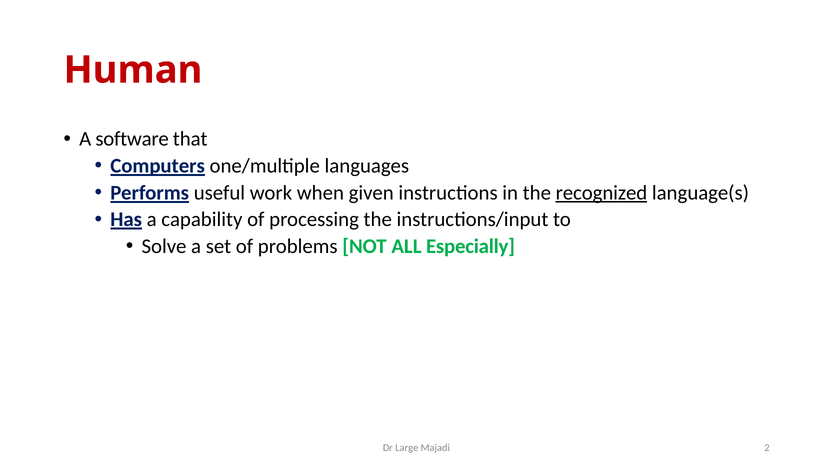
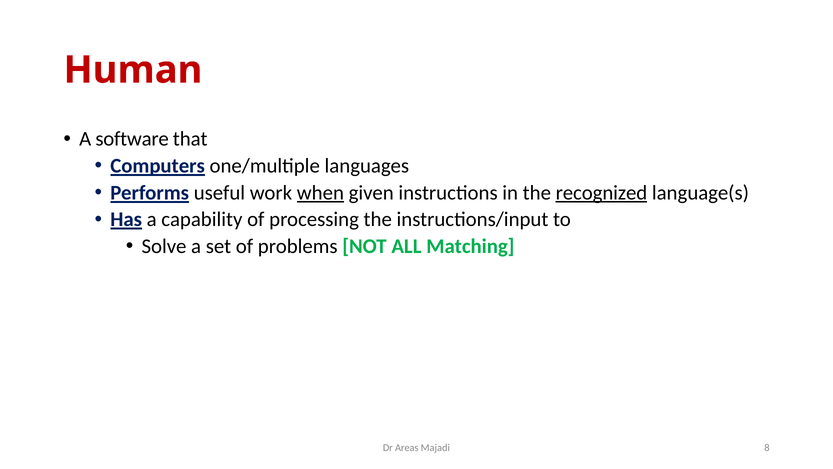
when underline: none -> present
Especially: Especially -> Matching
Large: Large -> Areas
2: 2 -> 8
